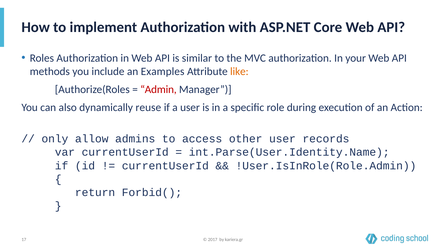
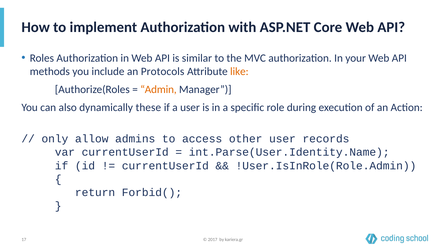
Examples: Examples -> Protocols
Admin colour: red -> orange
reuse: reuse -> these
